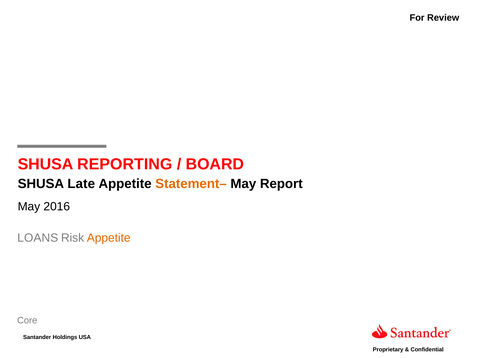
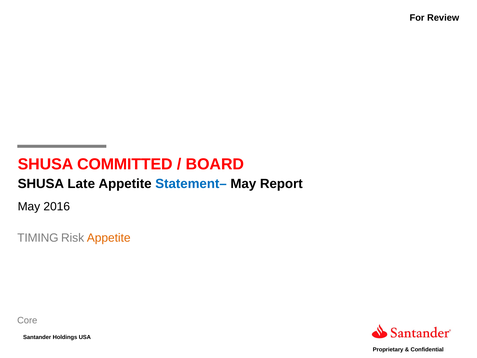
REPORTING: REPORTING -> COMMITTED
Statement– colour: orange -> blue
LOANS: LOANS -> TIMING
